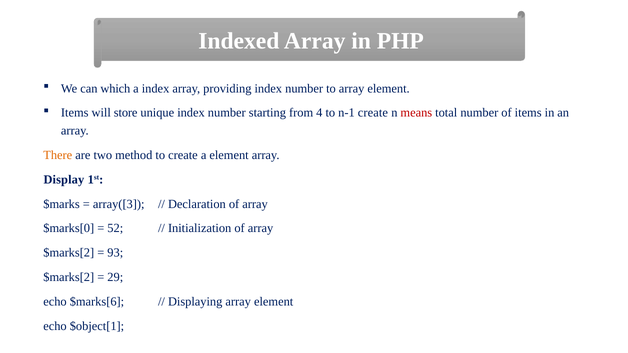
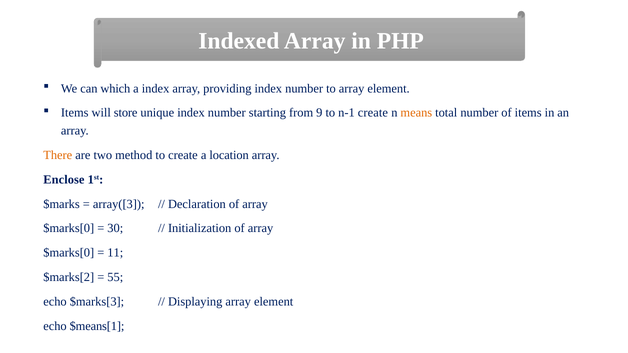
4: 4 -> 9
means colour: red -> orange
a element: element -> location
Display: Display -> Enclose
52: 52 -> 30
$marks[2 at (69, 253): $marks[2 -> $marks[0
93: 93 -> 11
29: 29 -> 55
$marks[6: $marks[6 -> $marks[3
$object[1: $object[1 -> $means[1
